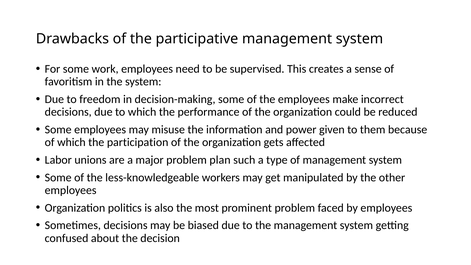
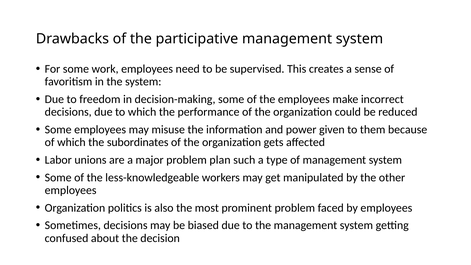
participation: participation -> subordinates
